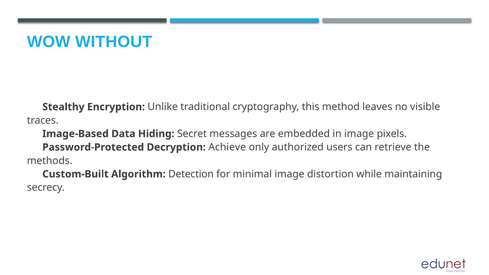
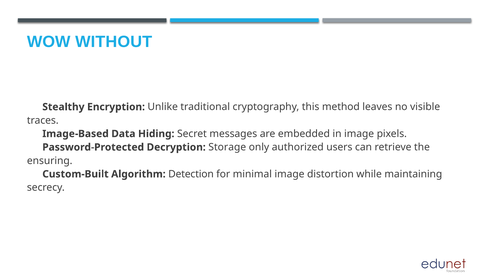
Achieve: Achieve -> Storage
methods: methods -> ensuring
